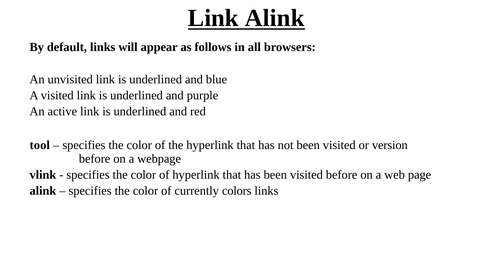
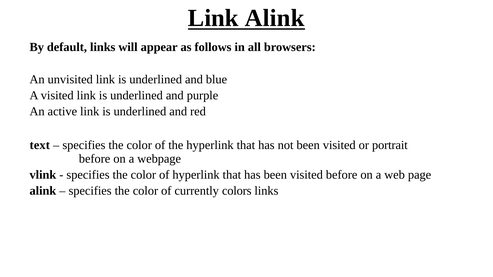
tool: tool -> text
version: version -> portrait
